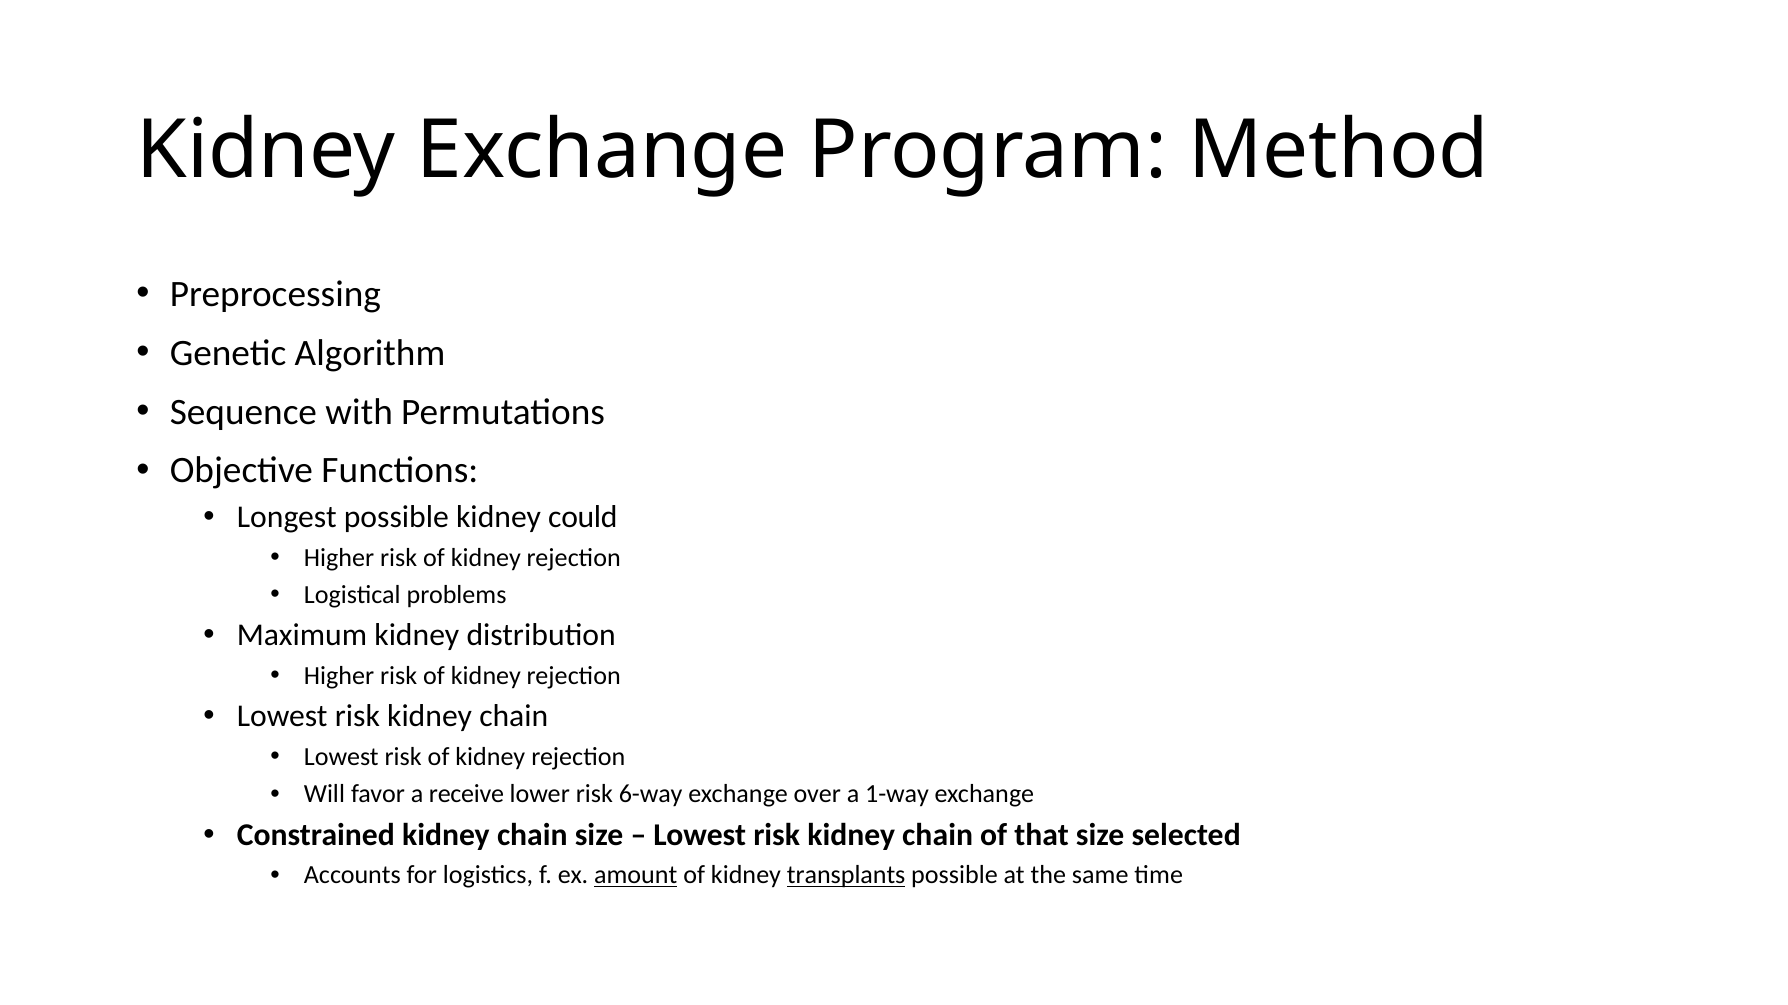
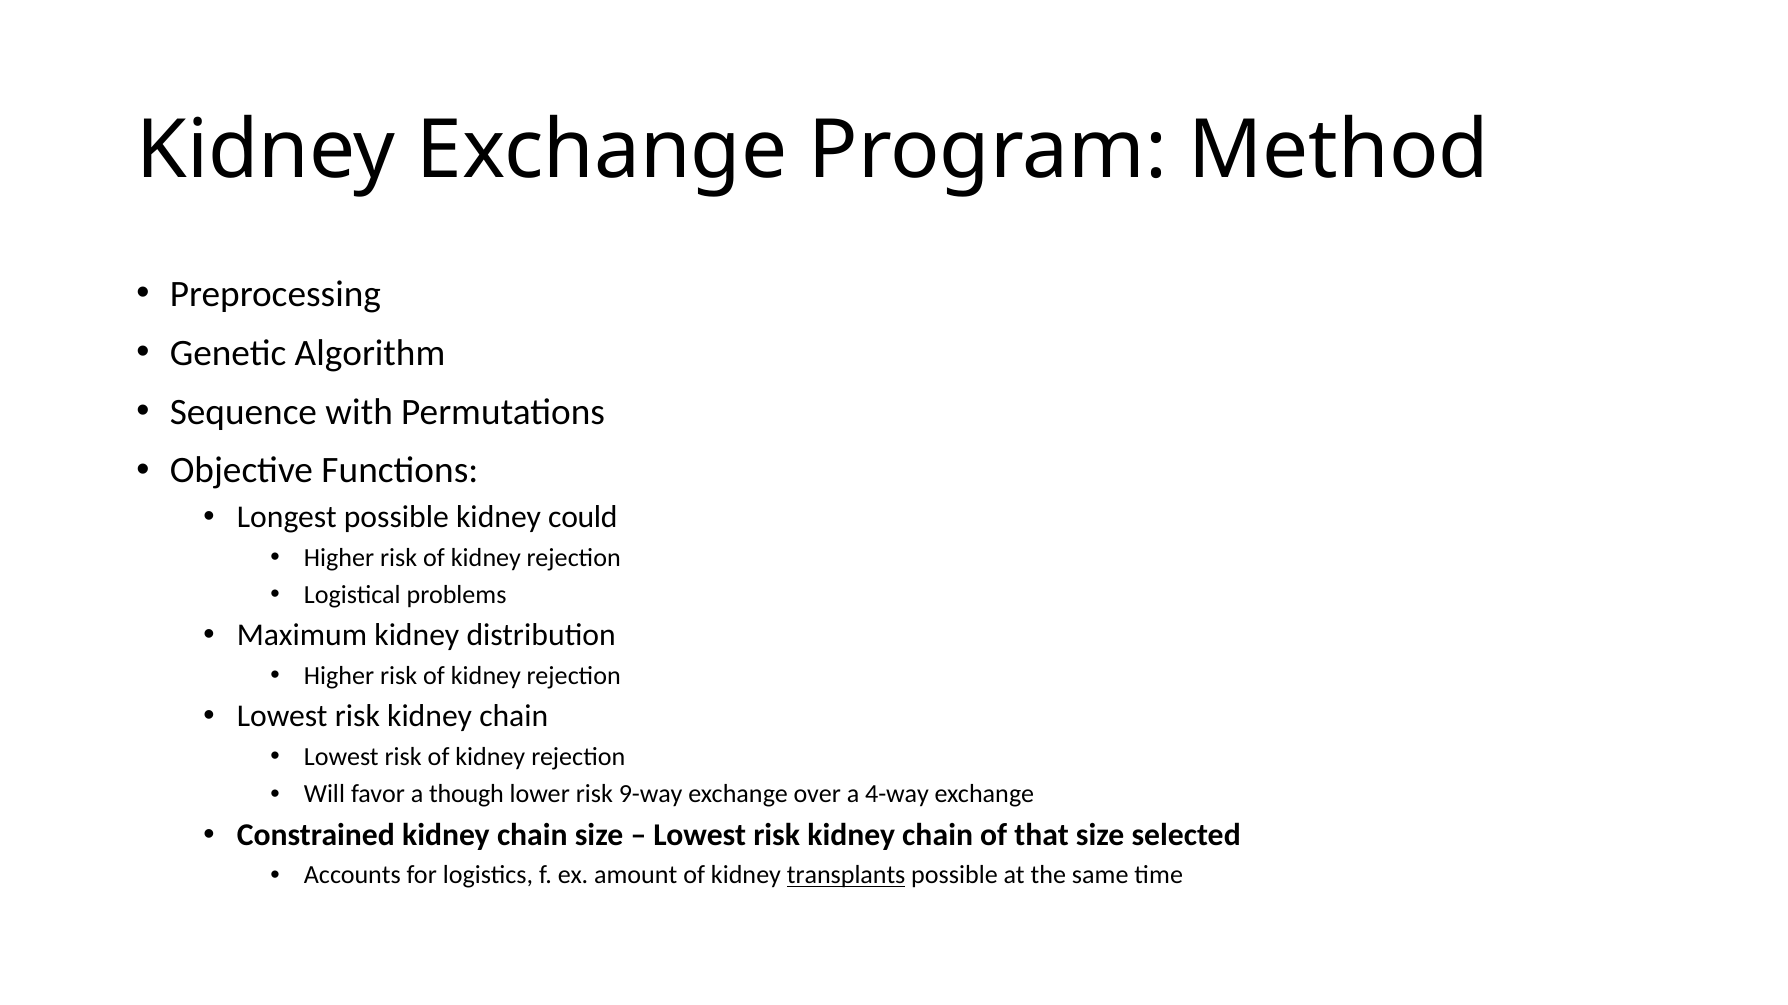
receive: receive -> though
6-way: 6-way -> 9-way
1-way: 1-way -> 4-way
amount underline: present -> none
